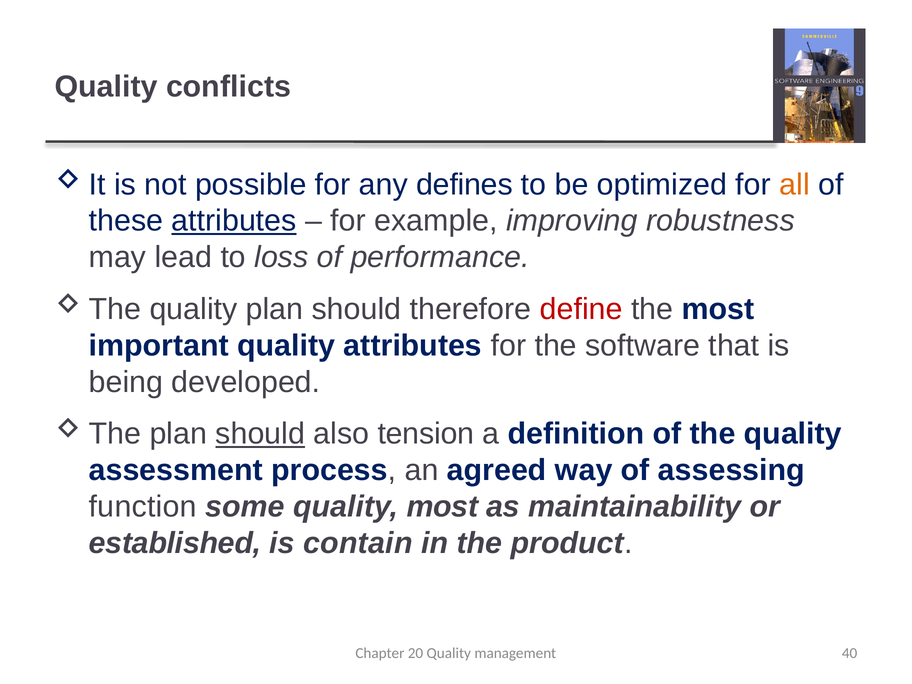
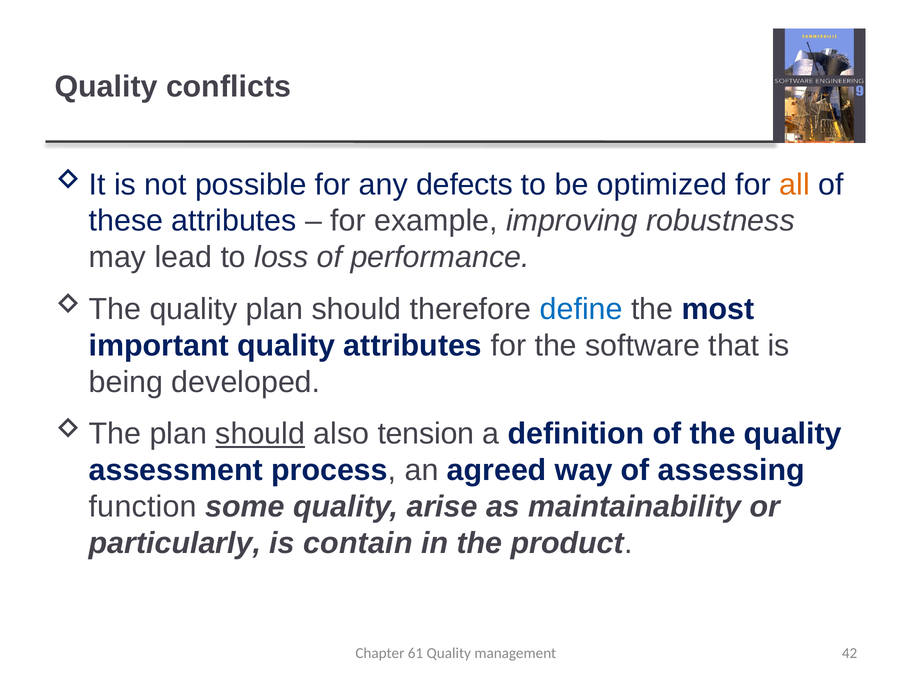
defines: defines -> defects
attributes at (234, 221) underline: present -> none
define colour: red -> blue
quality most: most -> arise
established: established -> particularly
20: 20 -> 61
40: 40 -> 42
